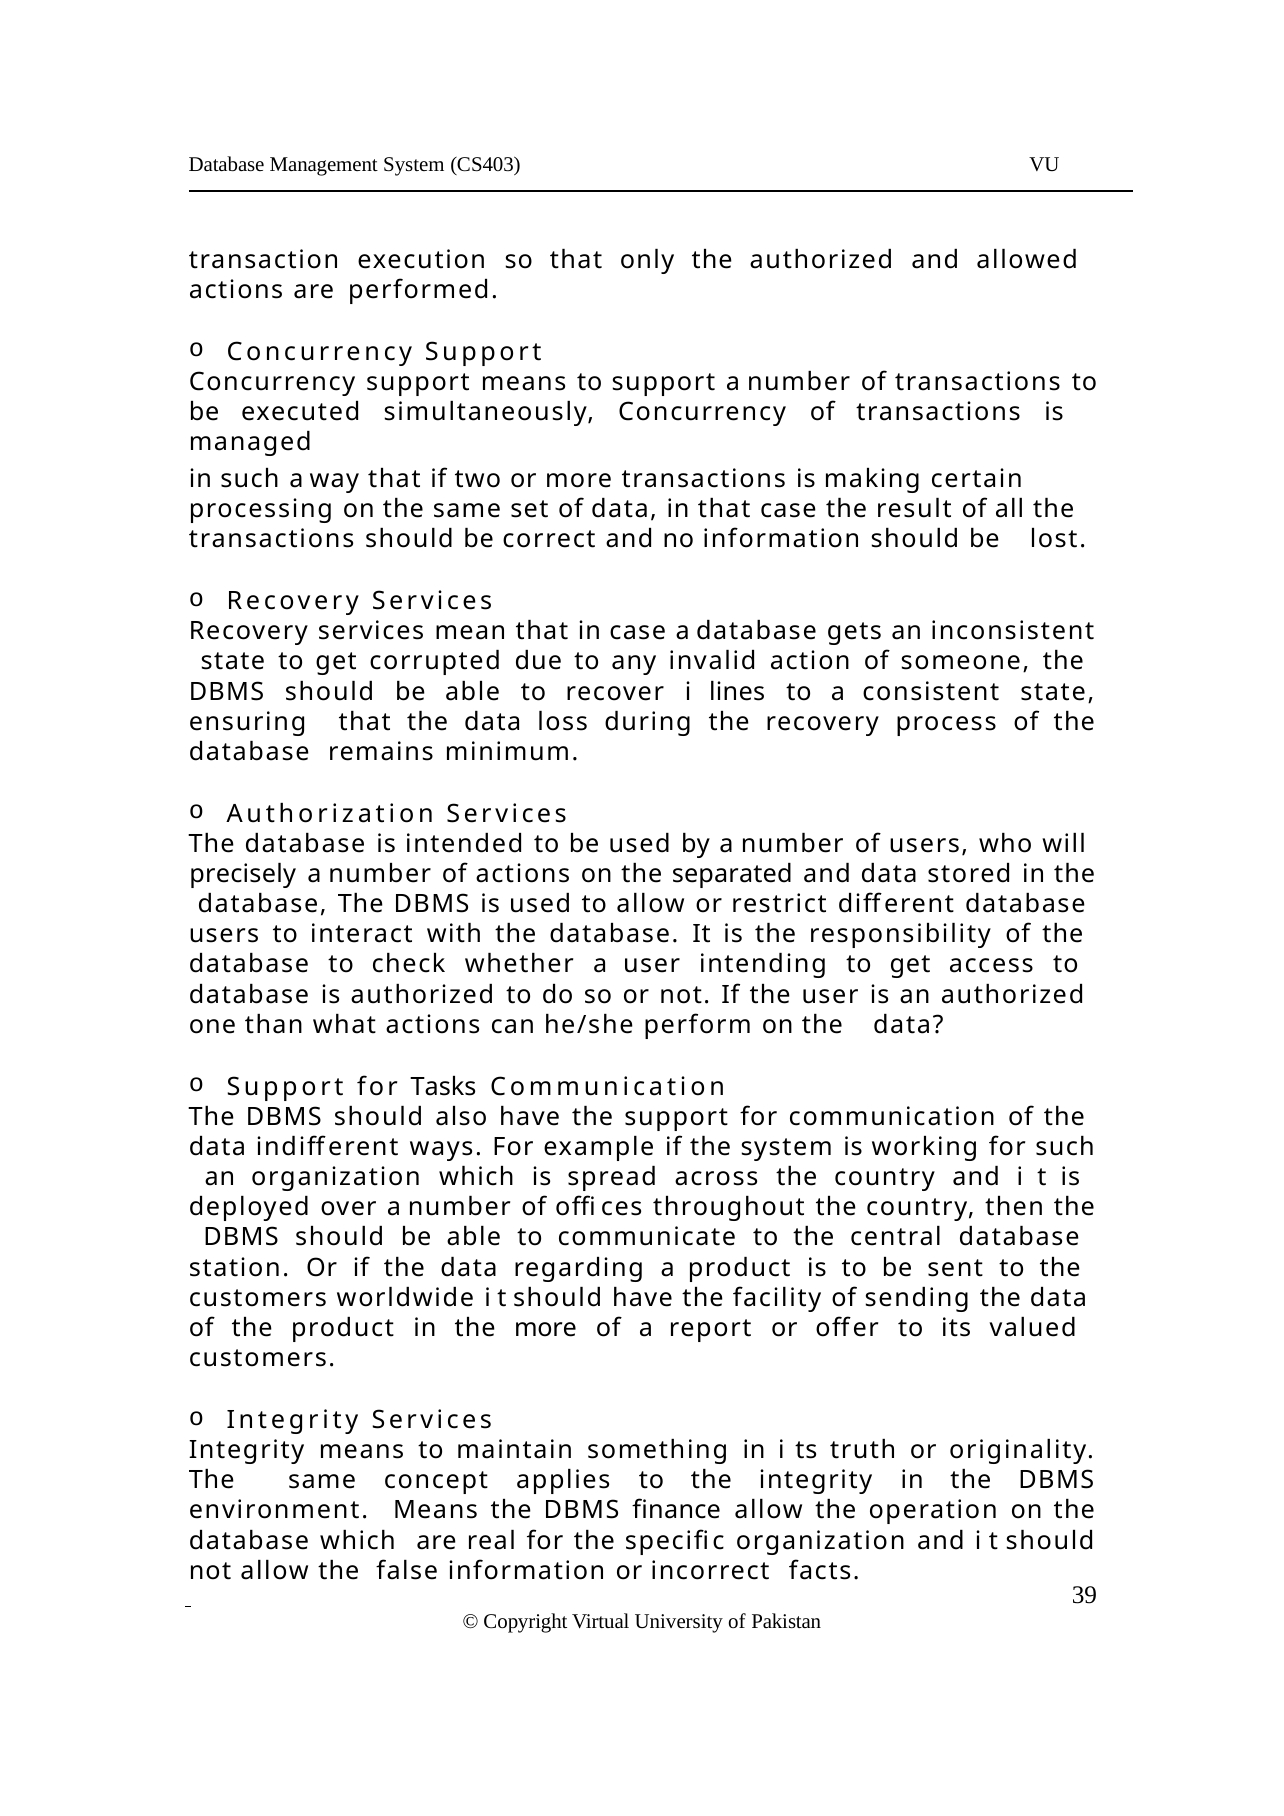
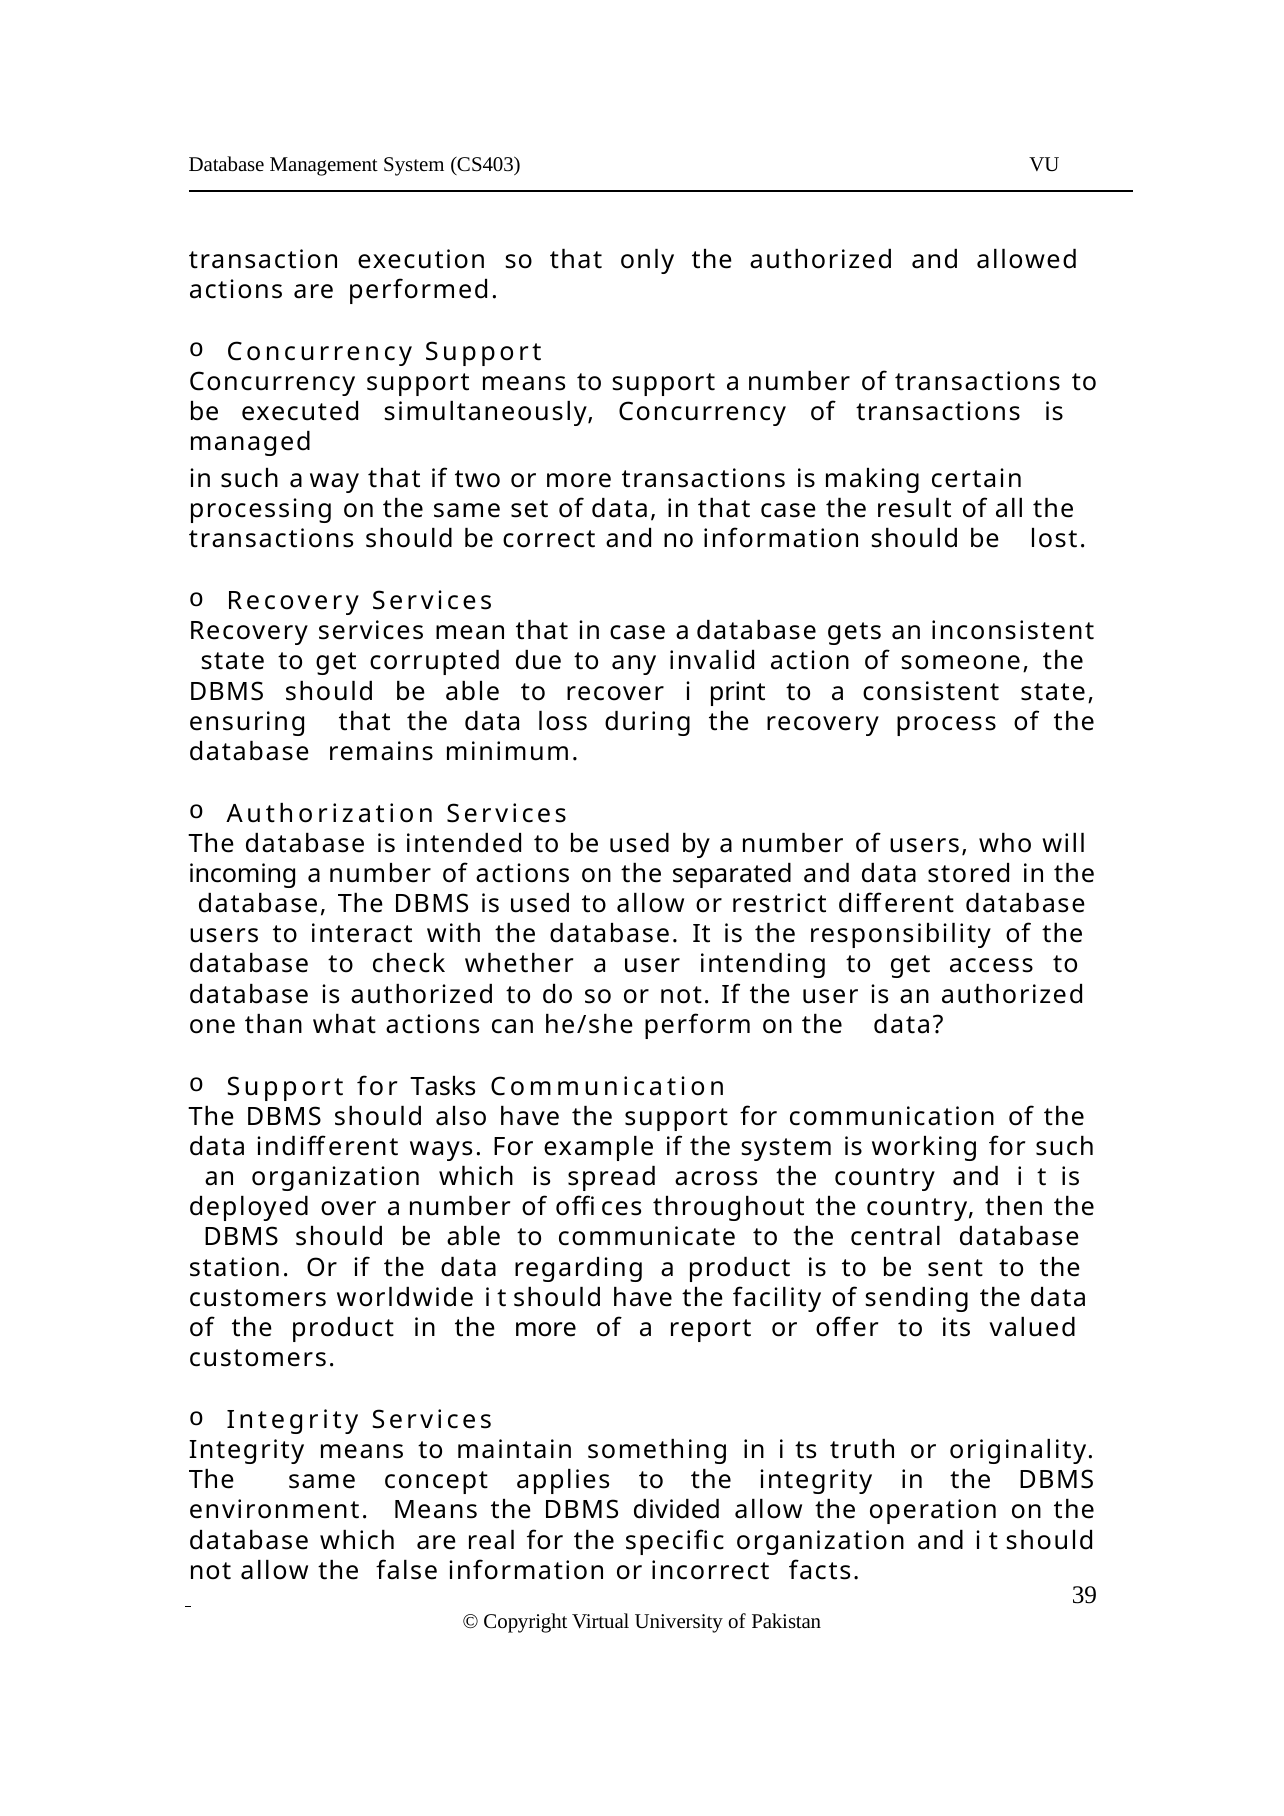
lines: lines -> print
precisely: precisely -> incoming
finance: finance -> divided
